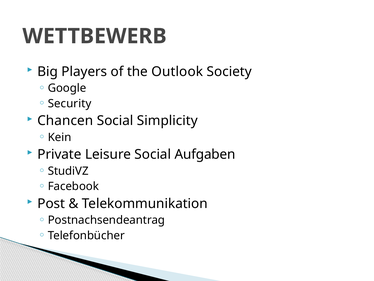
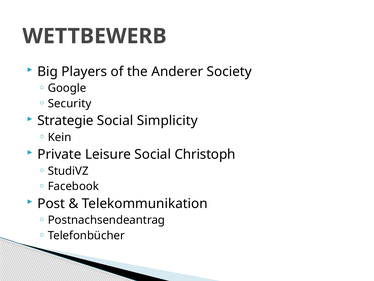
Outlook: Outlook -> Anderer
Chancen: Chancen -> Strategie
Aufgaben: Aufgaben -> Christoph
